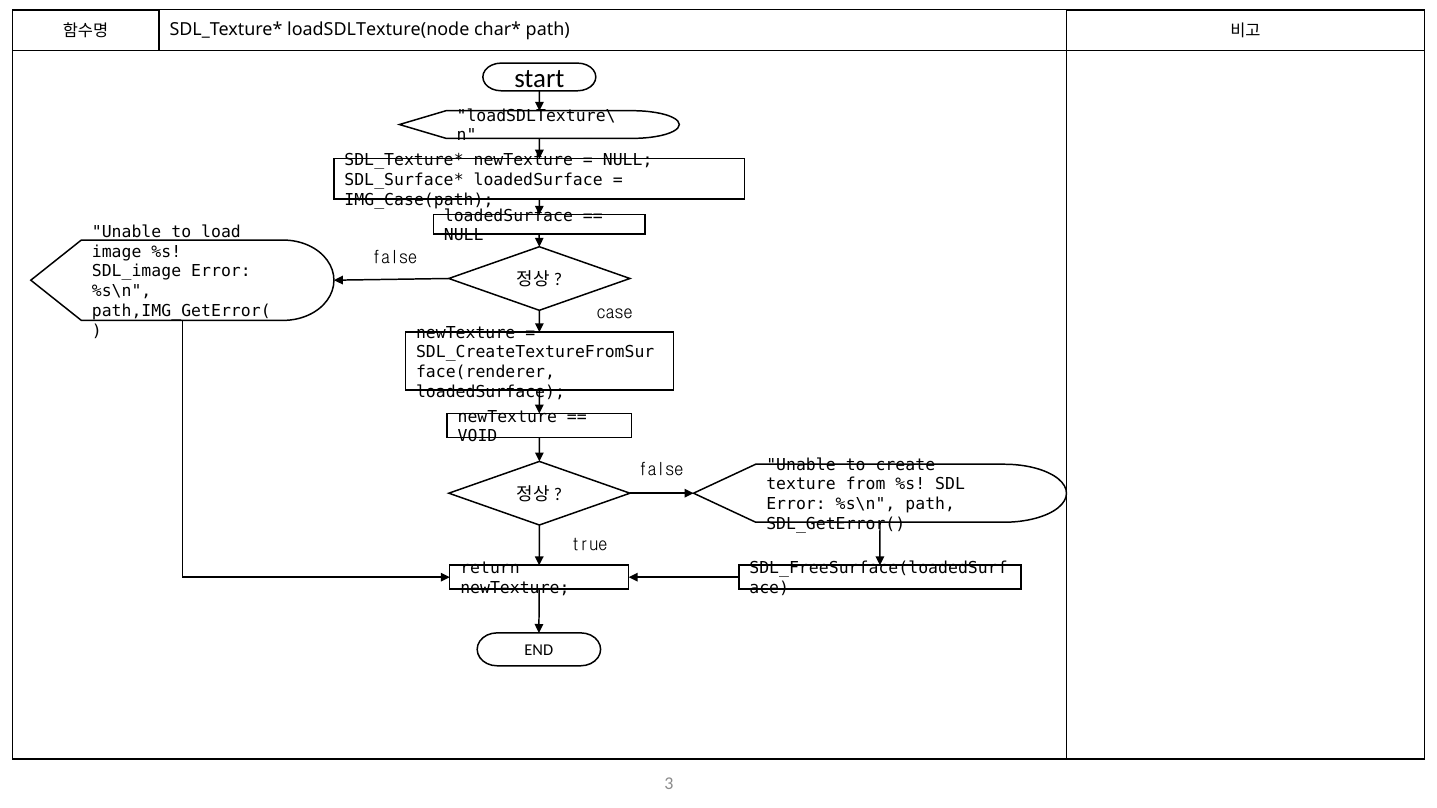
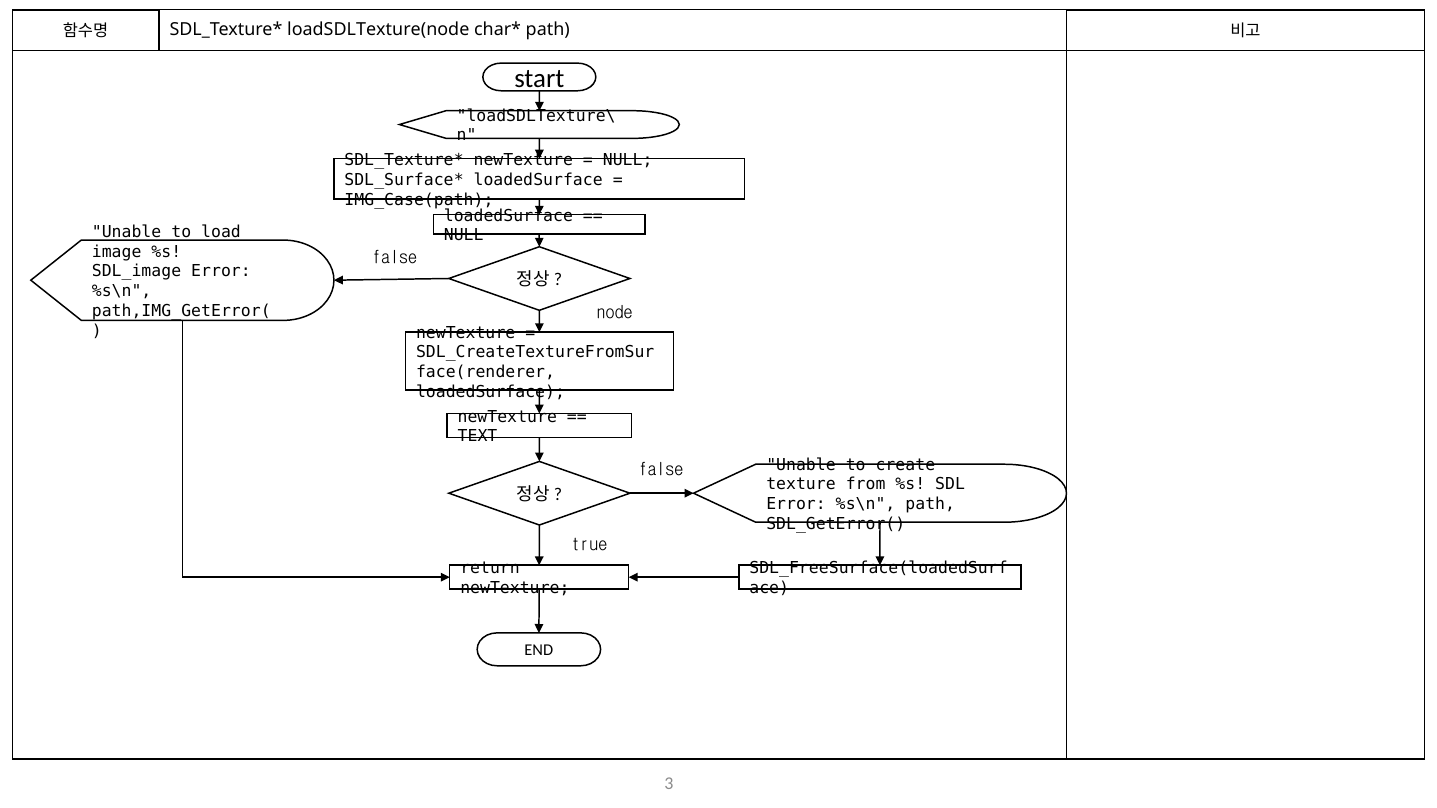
case: case -> node
VOID: VOID -> TEXT
